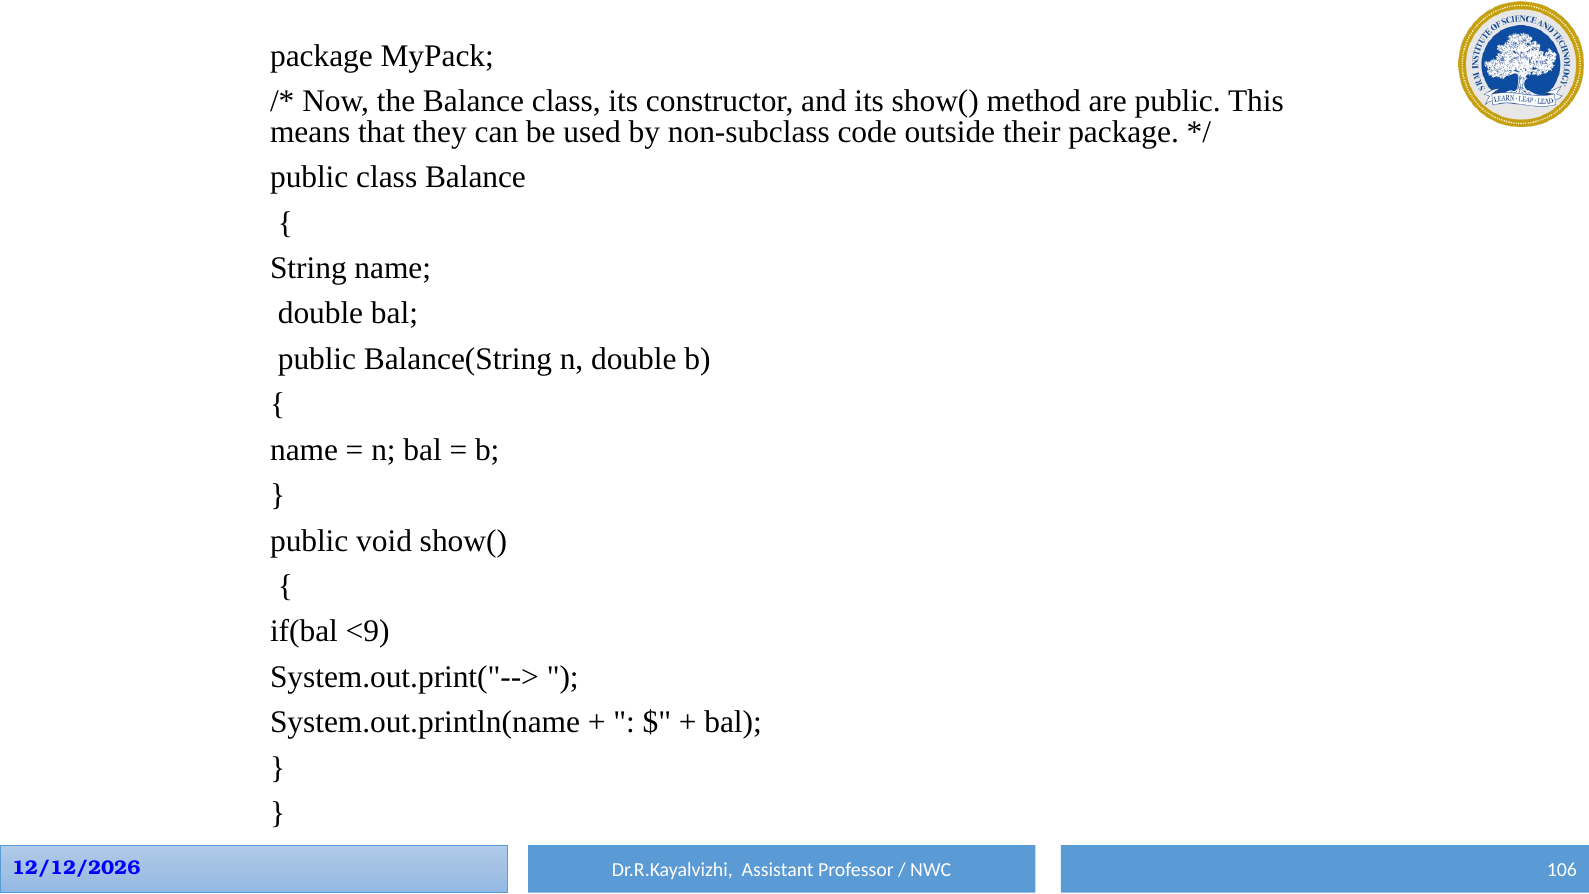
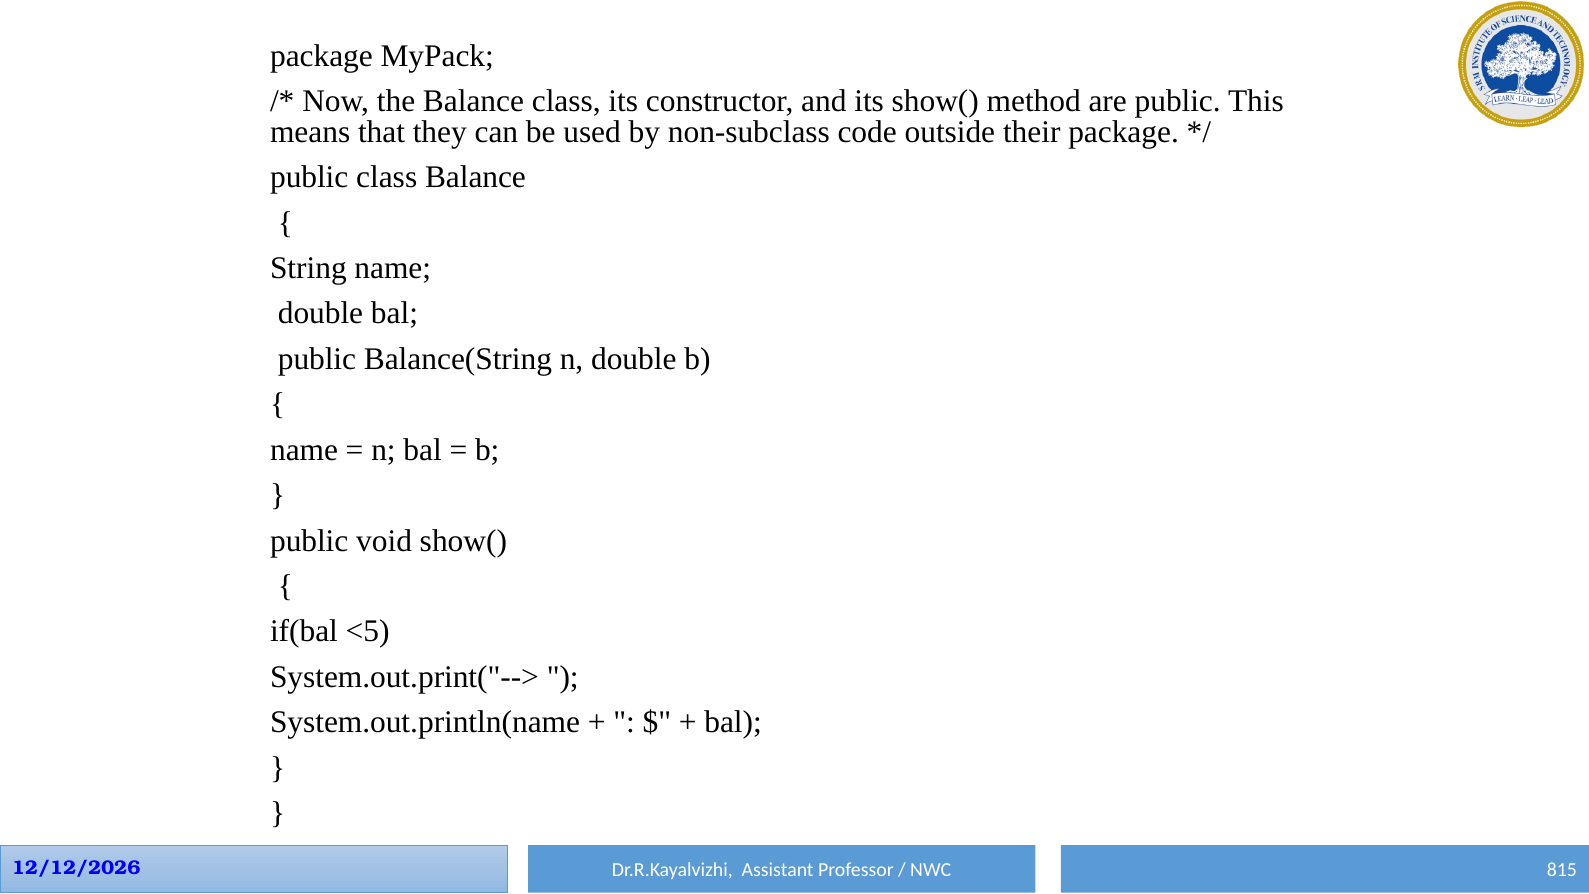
<9: <9 -> <5
106: 106 -> 815
